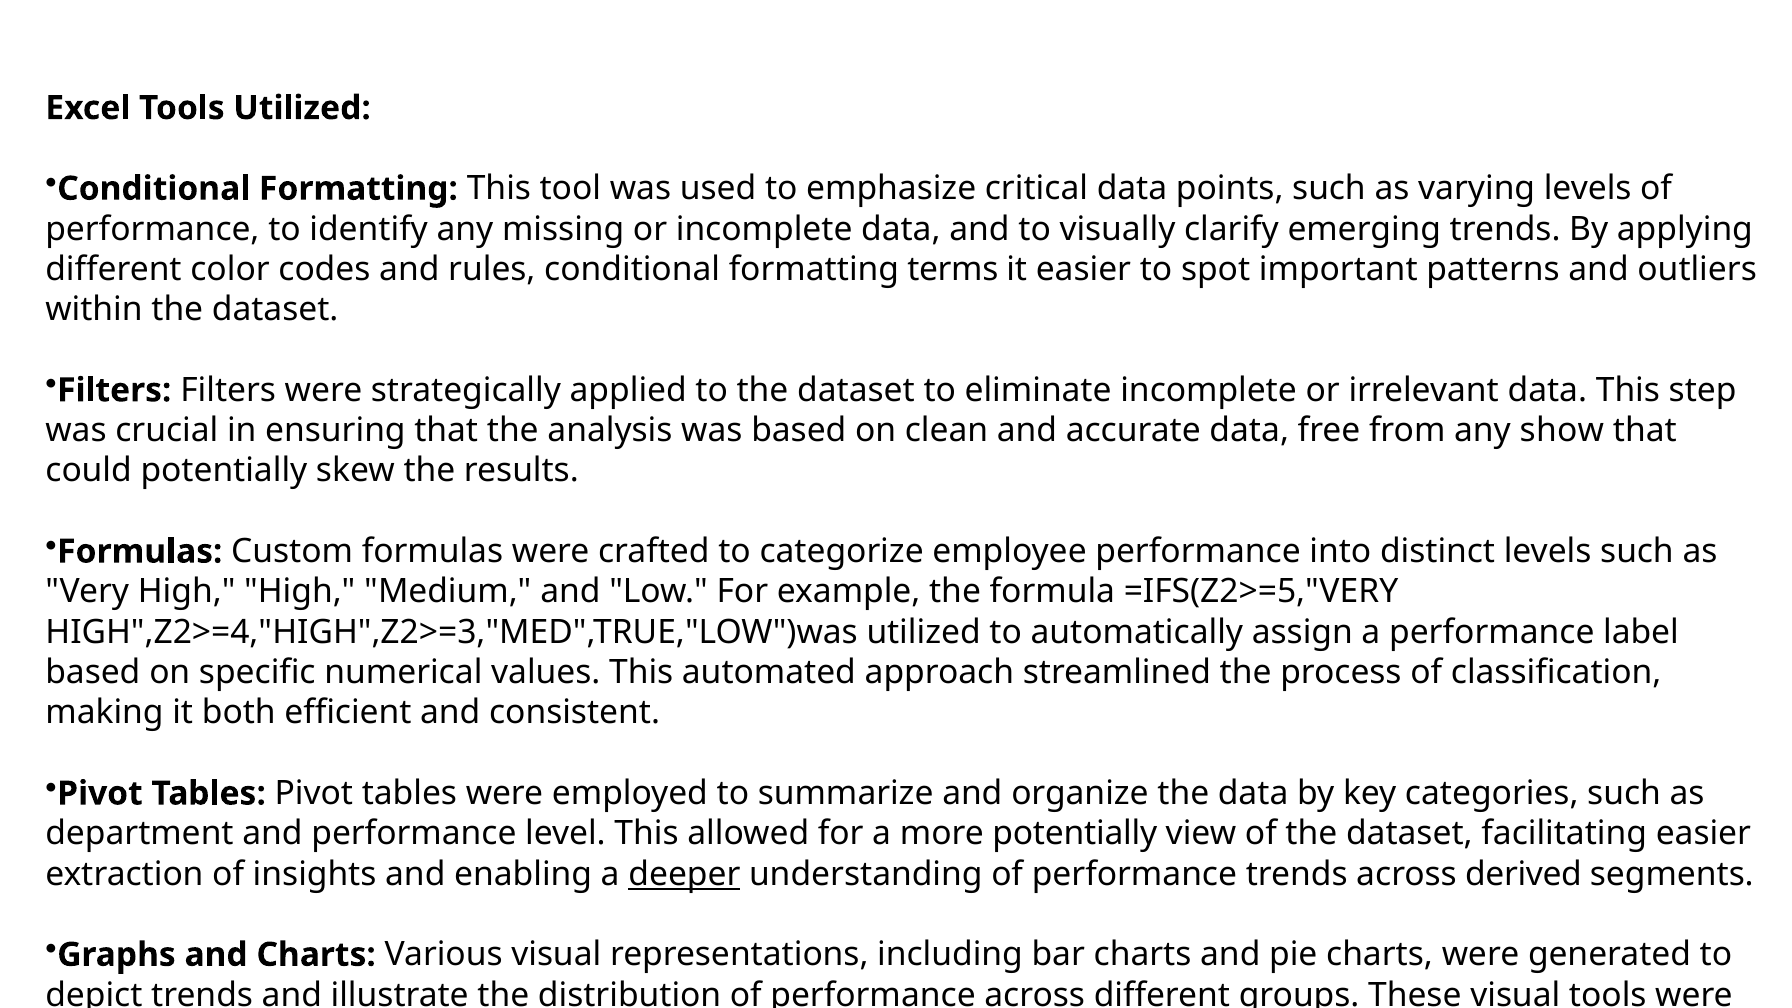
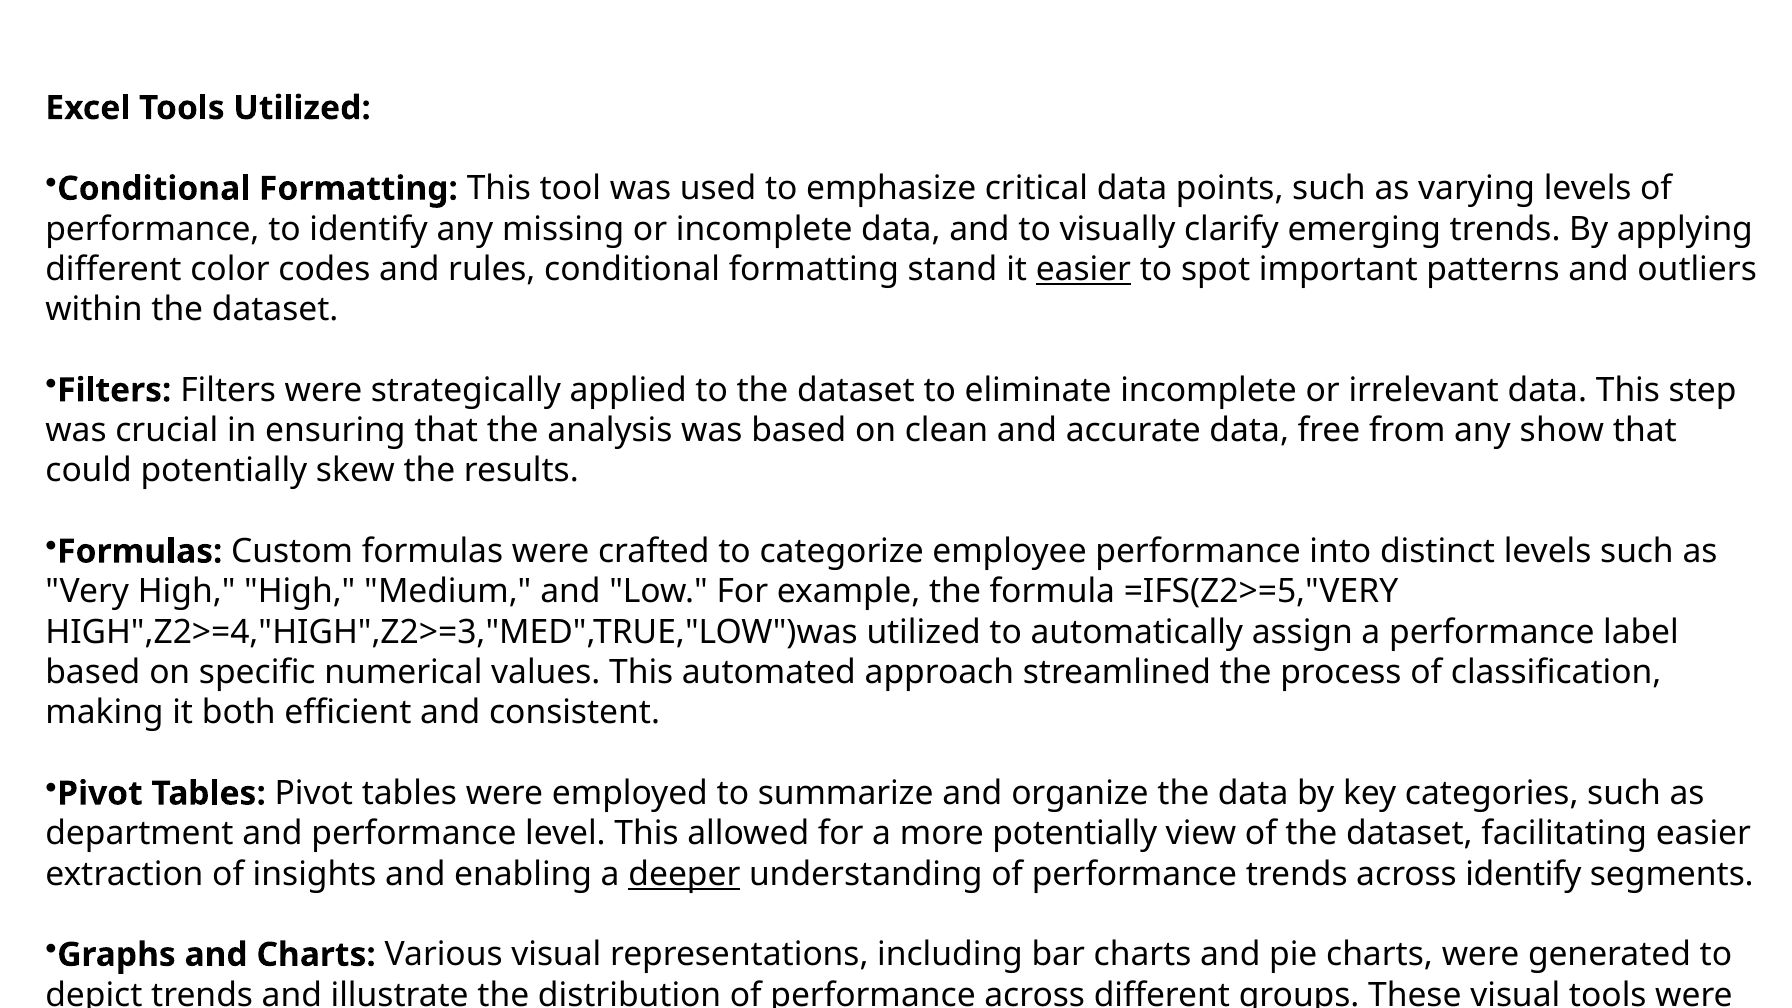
terms: terms -> stand
easier at (1083, 269) underline: none -> present
across derived: derived -> identify
